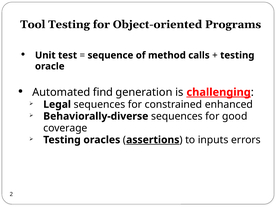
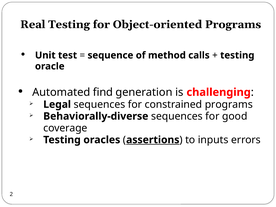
Tool: Tool -> Real
challenging underline: present -> none
constrained enhanced: enhanced -> programs
